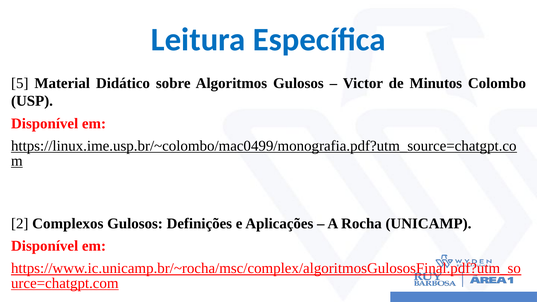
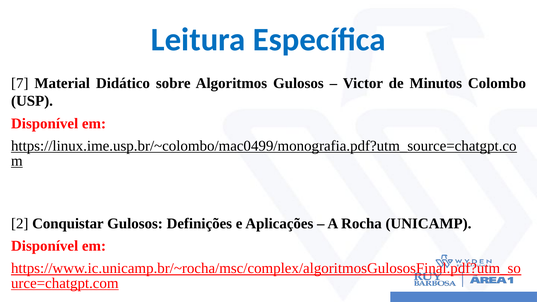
5: 5 -> 7
Complexos: Complexos -> Conquistar
